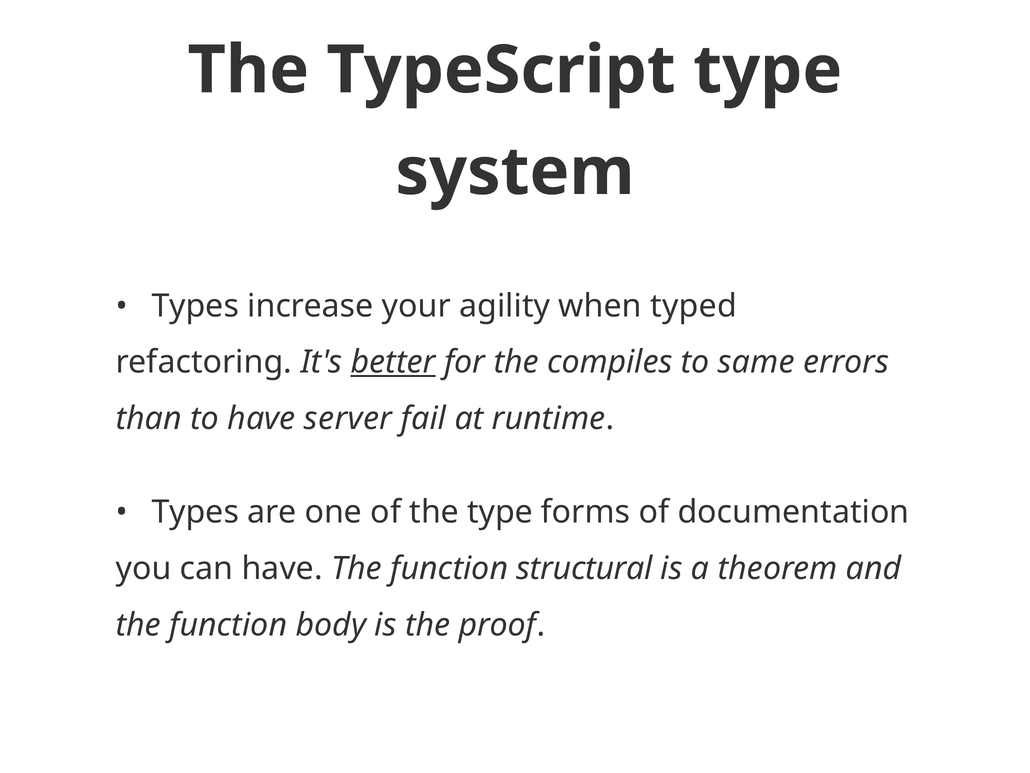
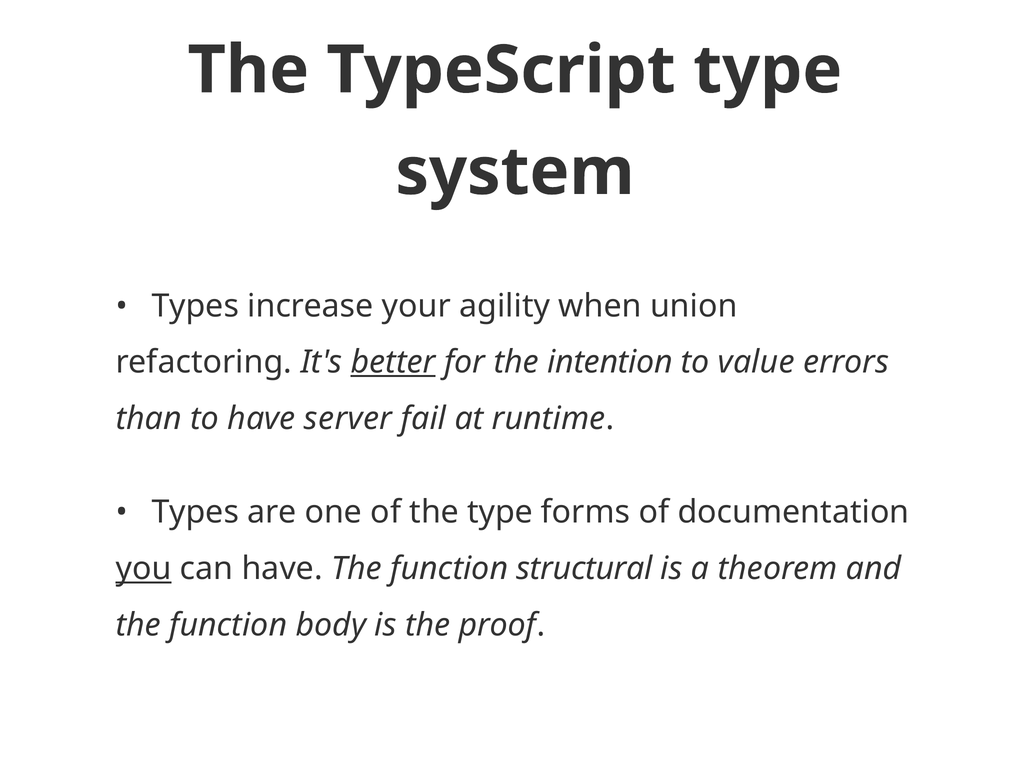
typed: typed -> union
compiles: compiles -> intention
same: same -> value
you underline: none -> present
